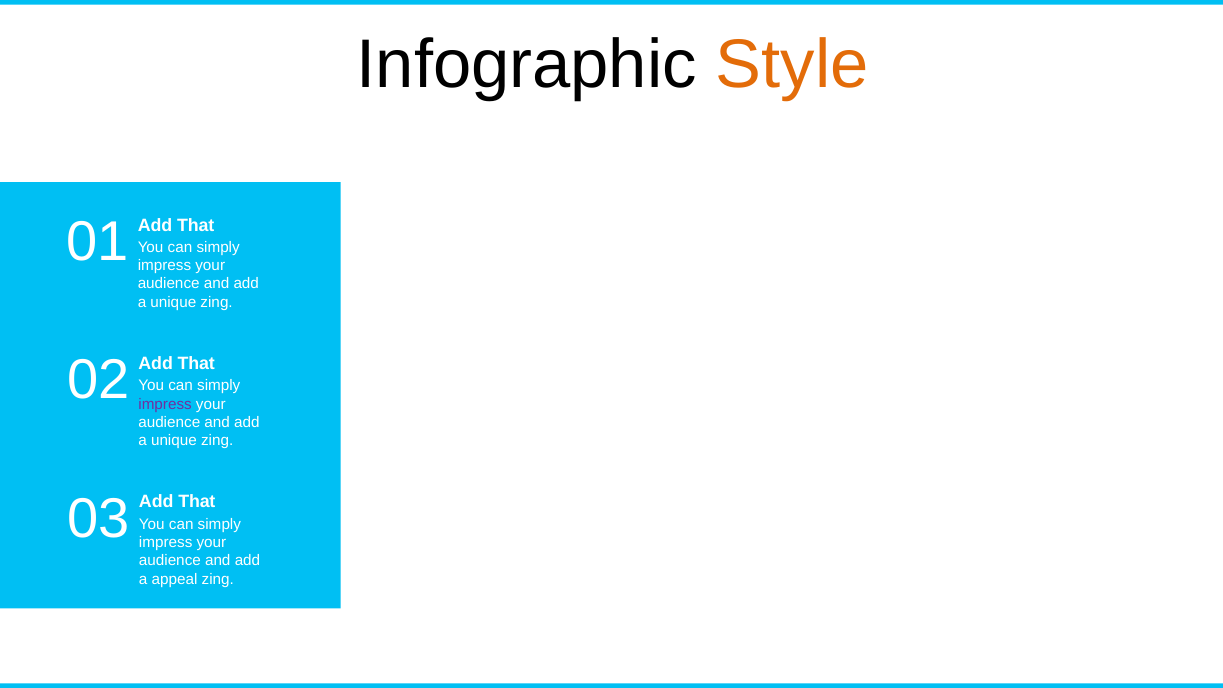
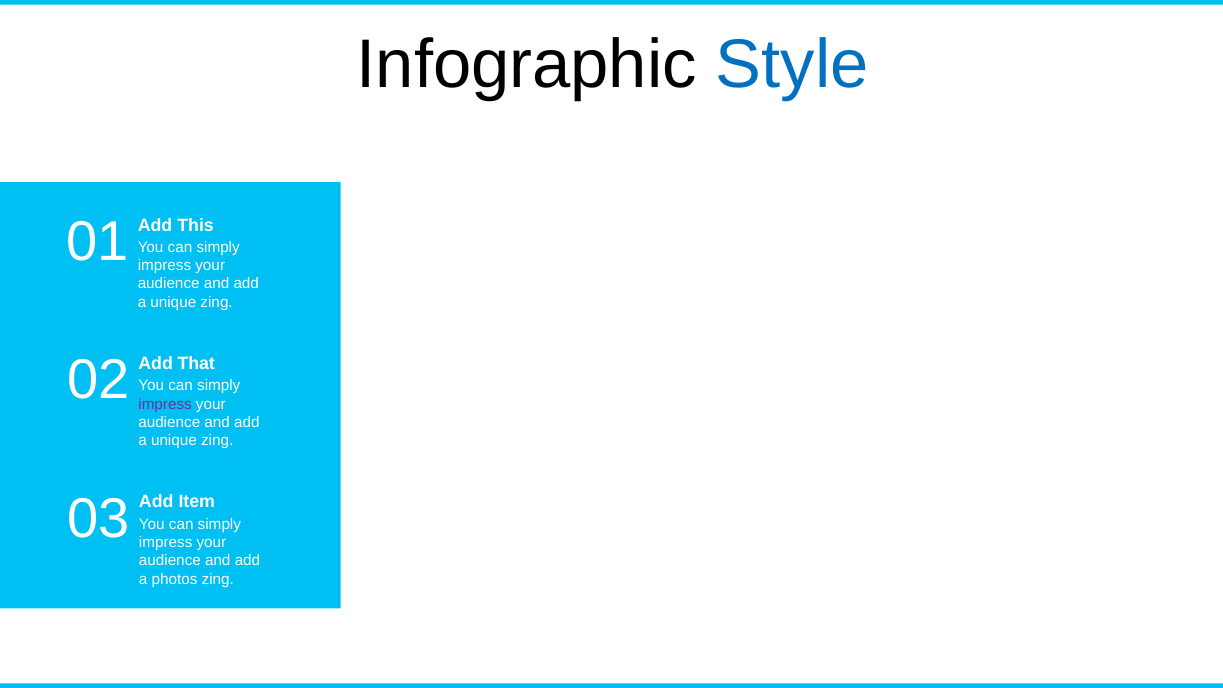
Style colour: orange -> blue
That at (196, 225): That -> This
That at (197, 502): That -> Item
appeal: appeal -> photos
